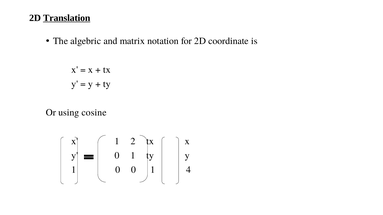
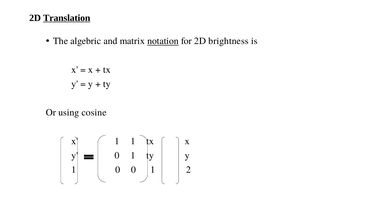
notation underline: none -> present
coordinate: coordinate -> brightness
1 2: 2 -> 1
4: 4 -> 2
